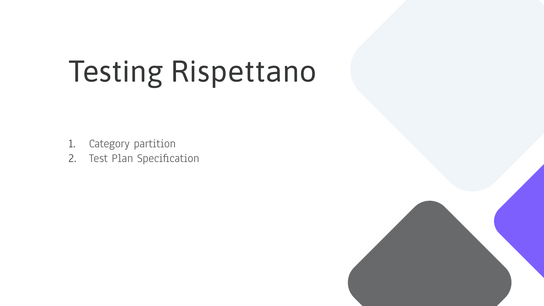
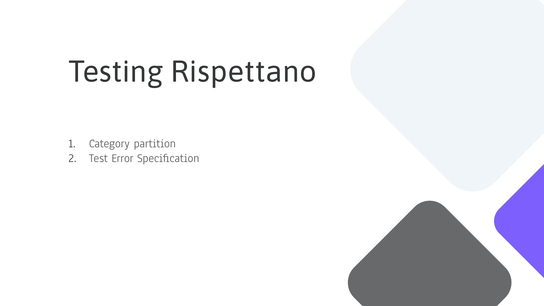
Plan: Plan -> Error
